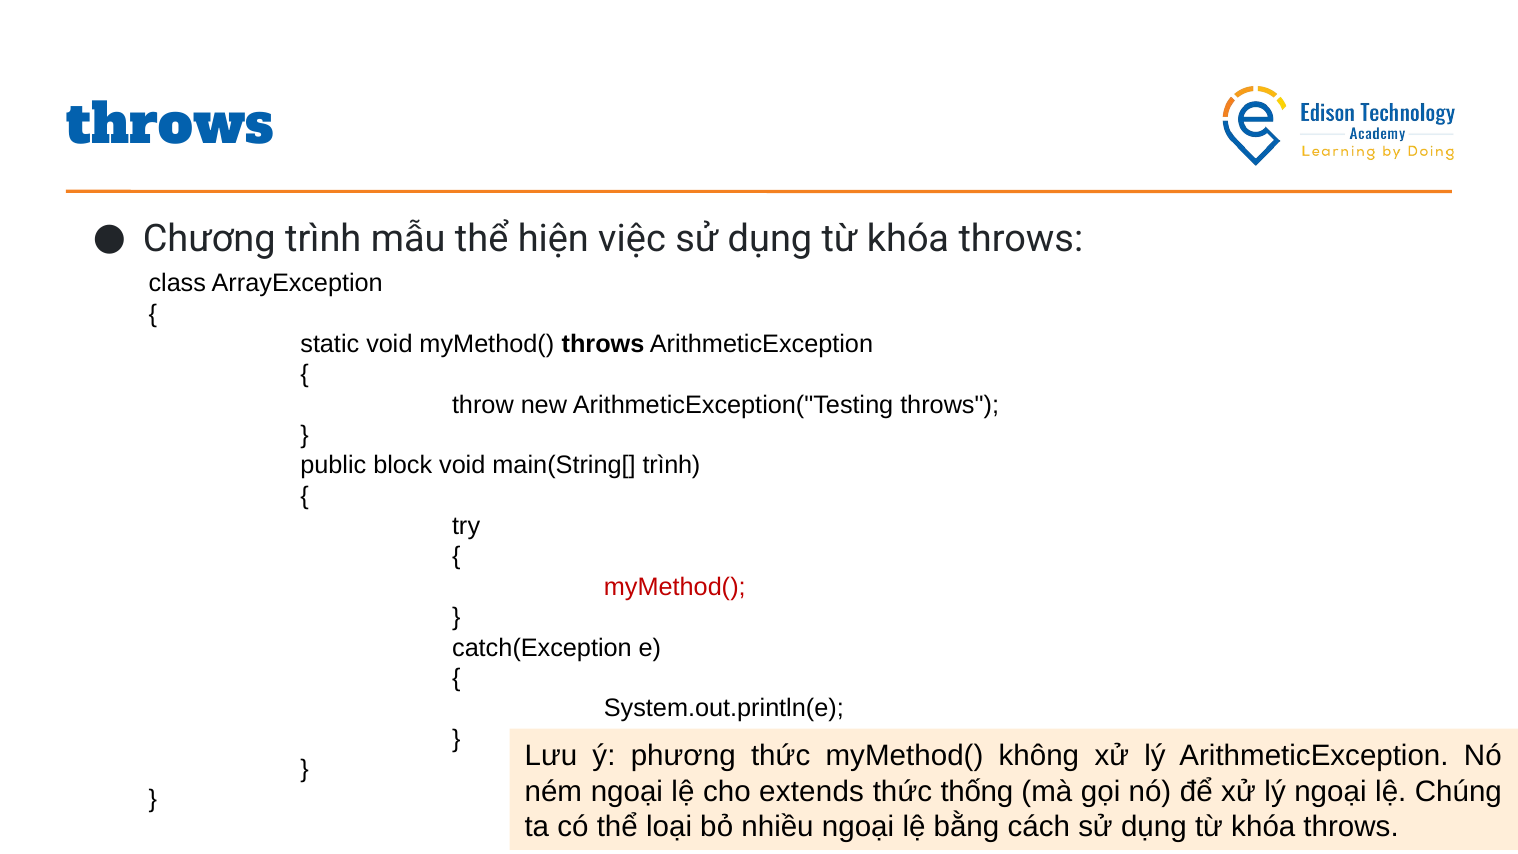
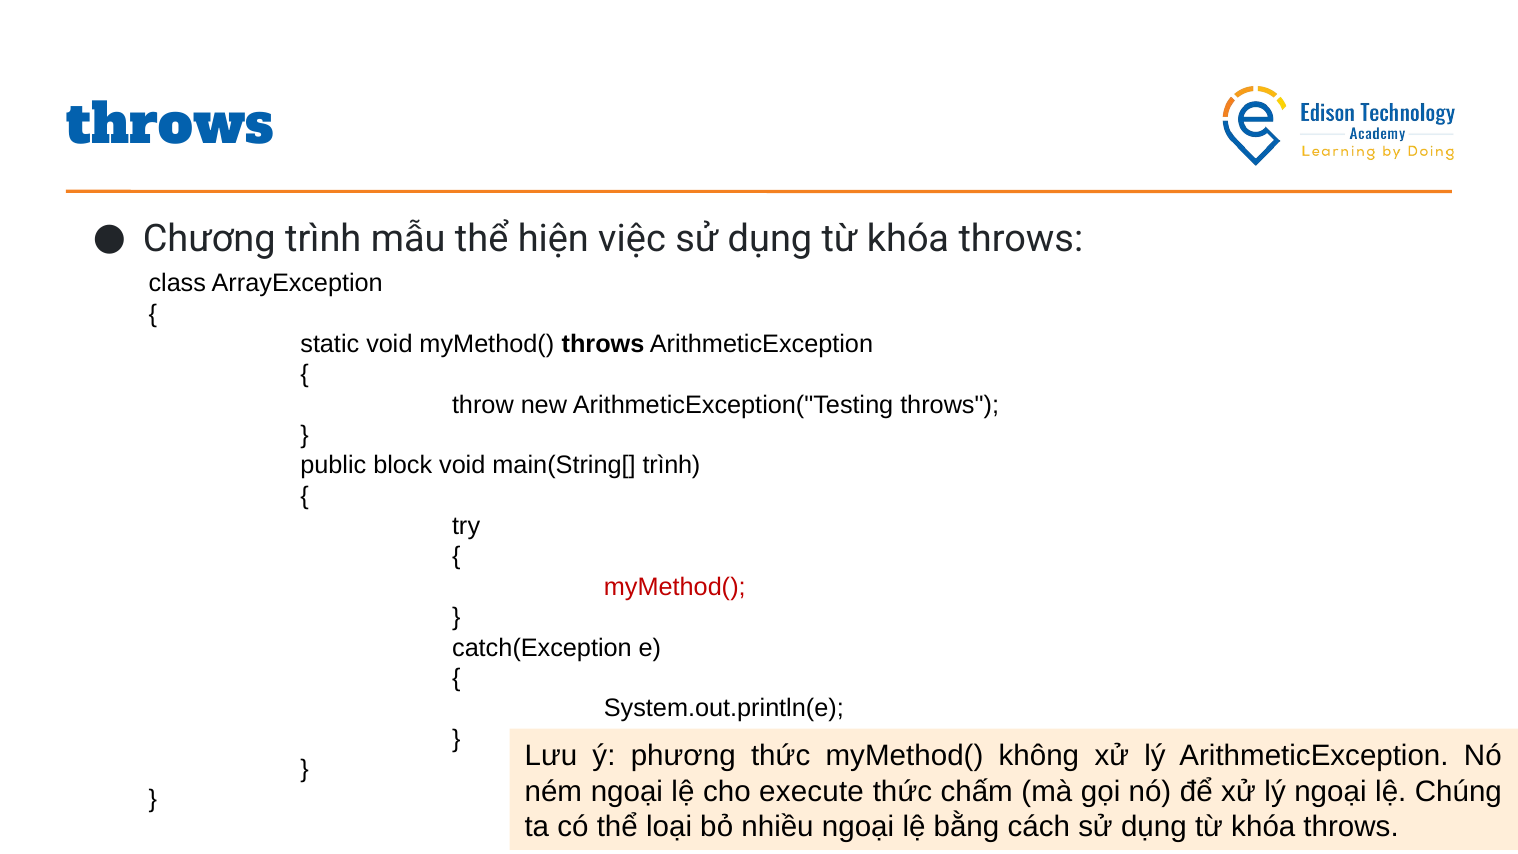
extends: extends -> execute
thống: thống -> chấm
